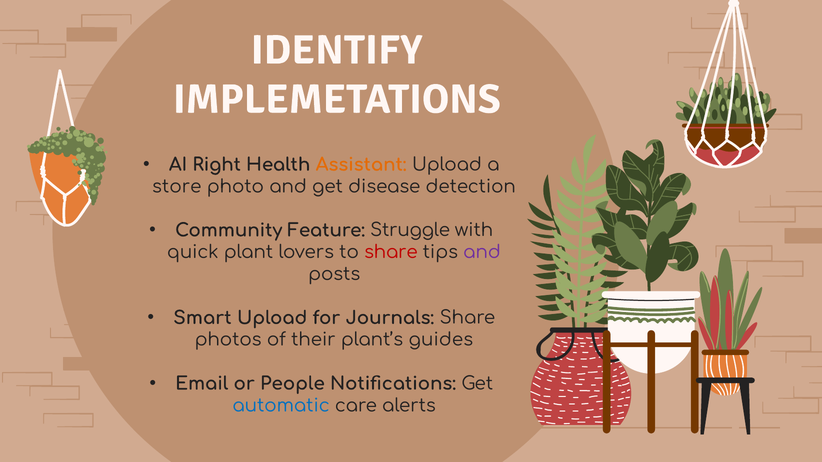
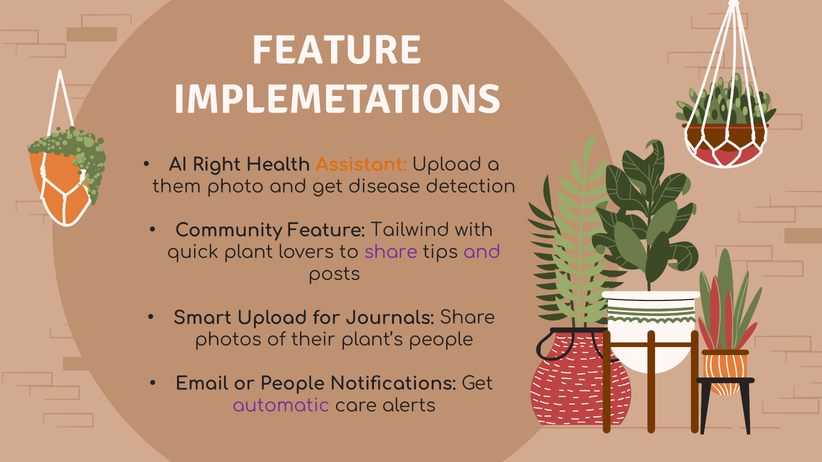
IDENTIFY at (337, 50): IDENTIFY -> FEATURE
store: store -> them
Struggle: Struggle -> Tailwind
share at (391, 253) colour: red -> purple
plant’s guides: guides -> people
automatic colour: blue -> purple
